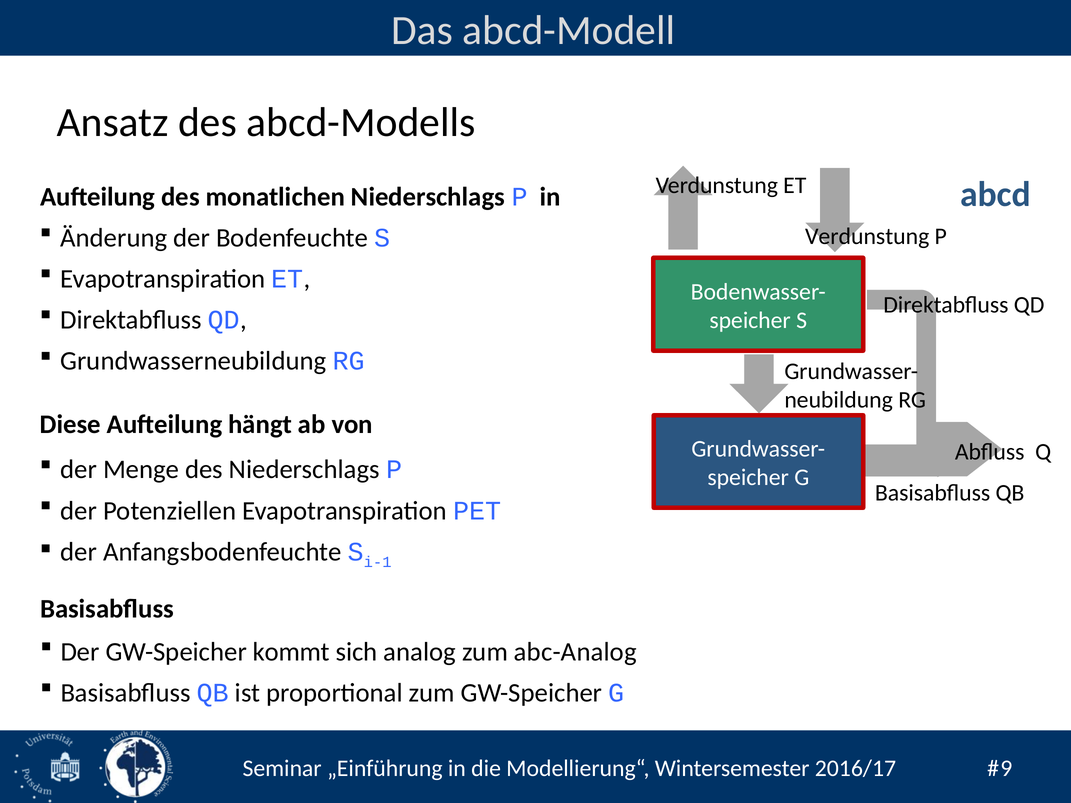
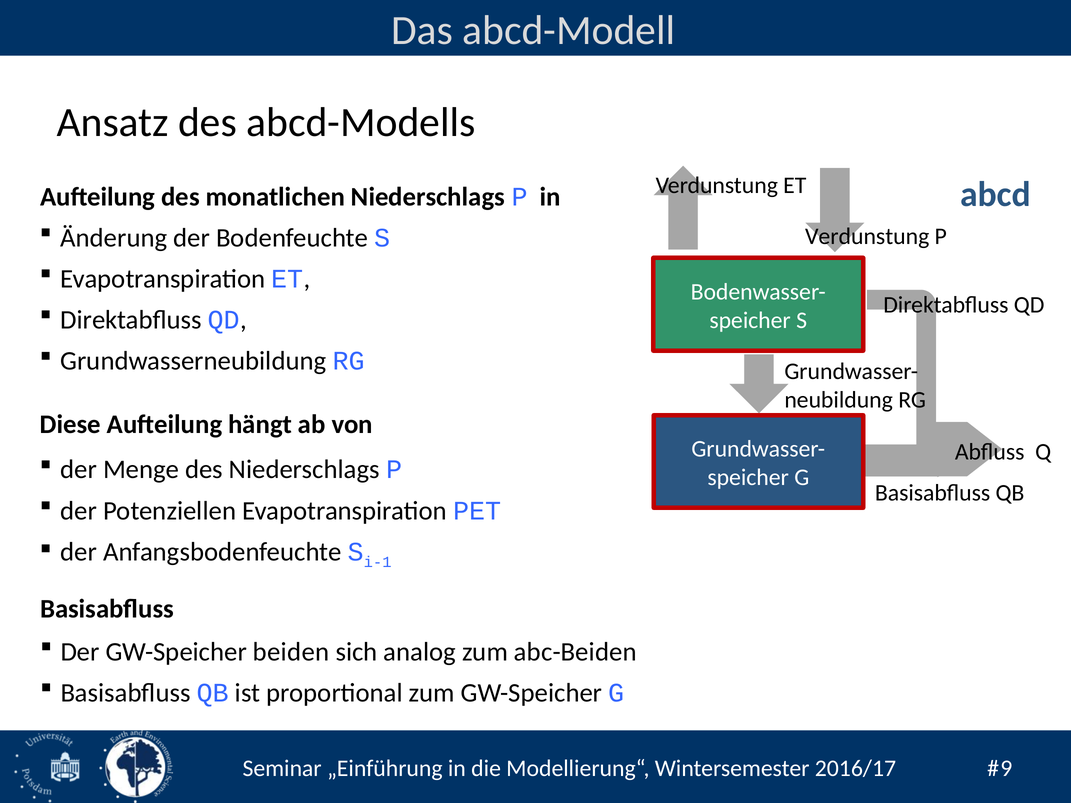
kommt: kommt -> beiden
abc-Analog: abc-Analog -> abc-Beiden
